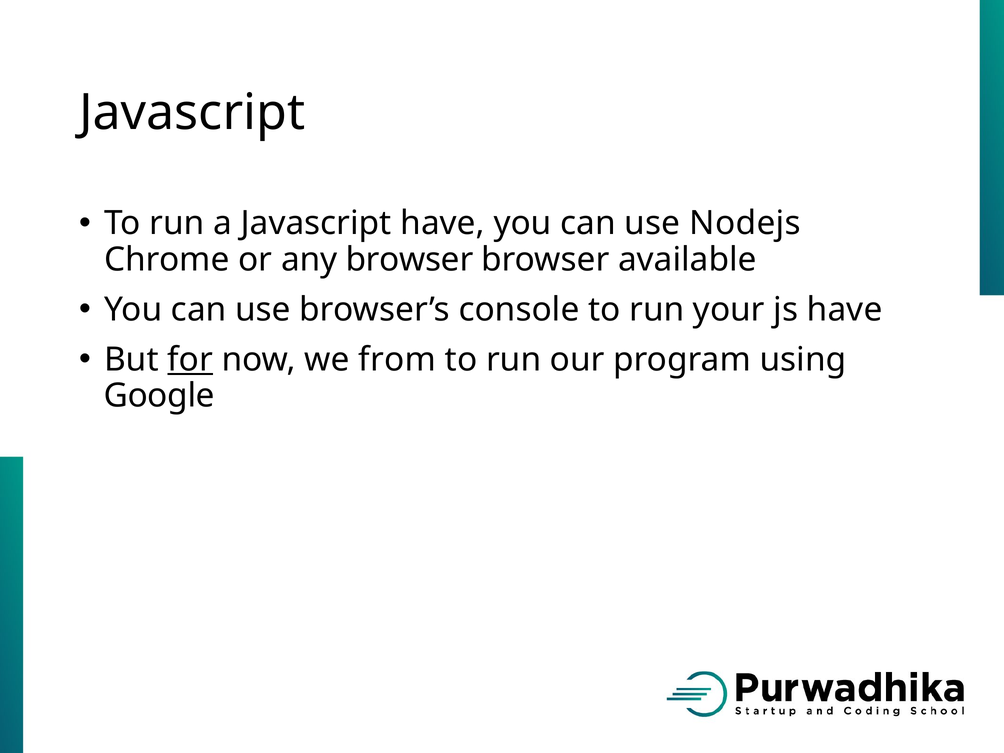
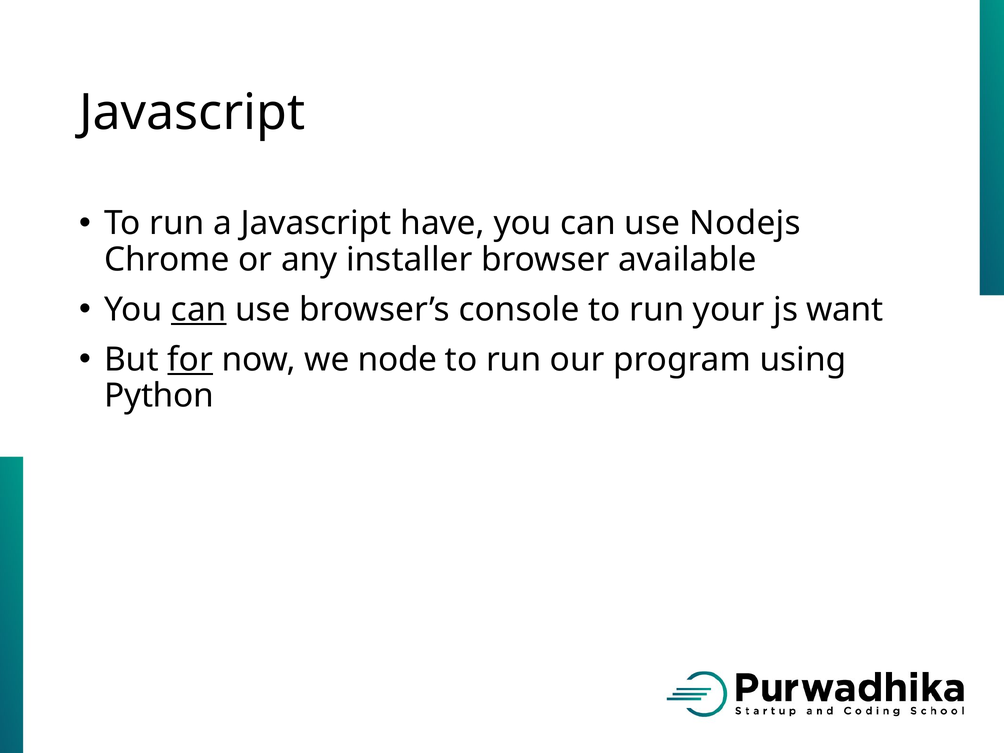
any browser: browser -> installer
can at (199, 310) underline: none -> present
js have: have -> want
from: from -> node
Google: Google -> Python
